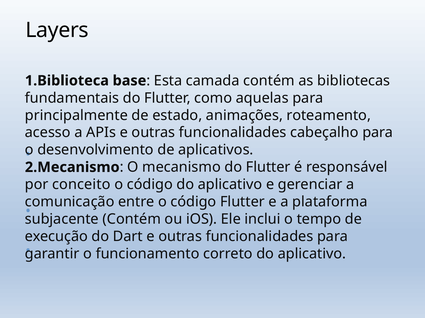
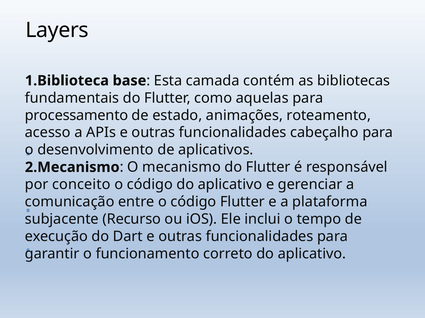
principalmente: principalmente -> processamento
Contém at (132, 220): Contém -> Recurso
